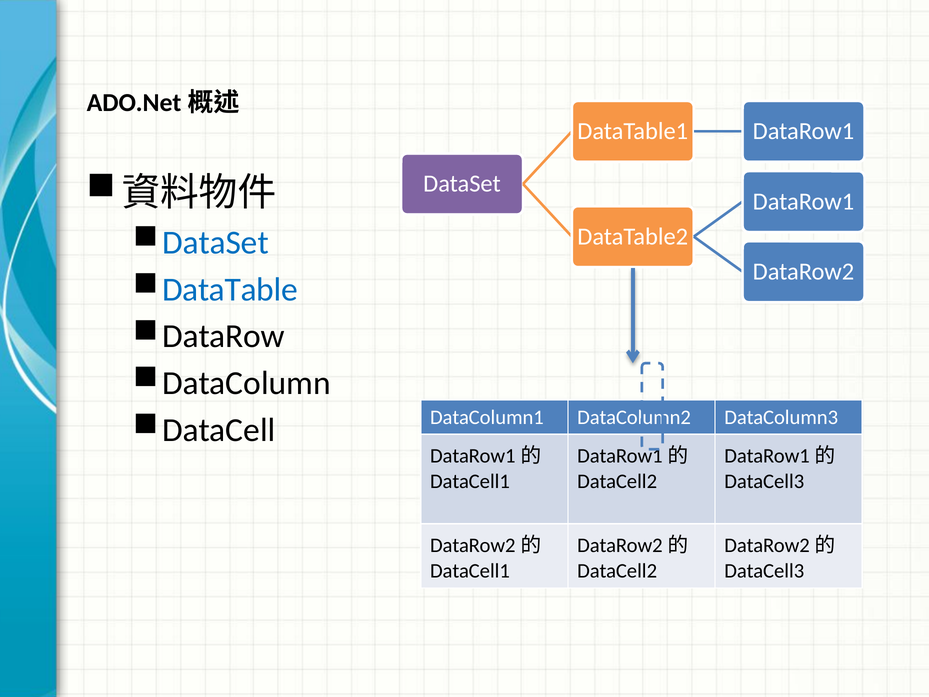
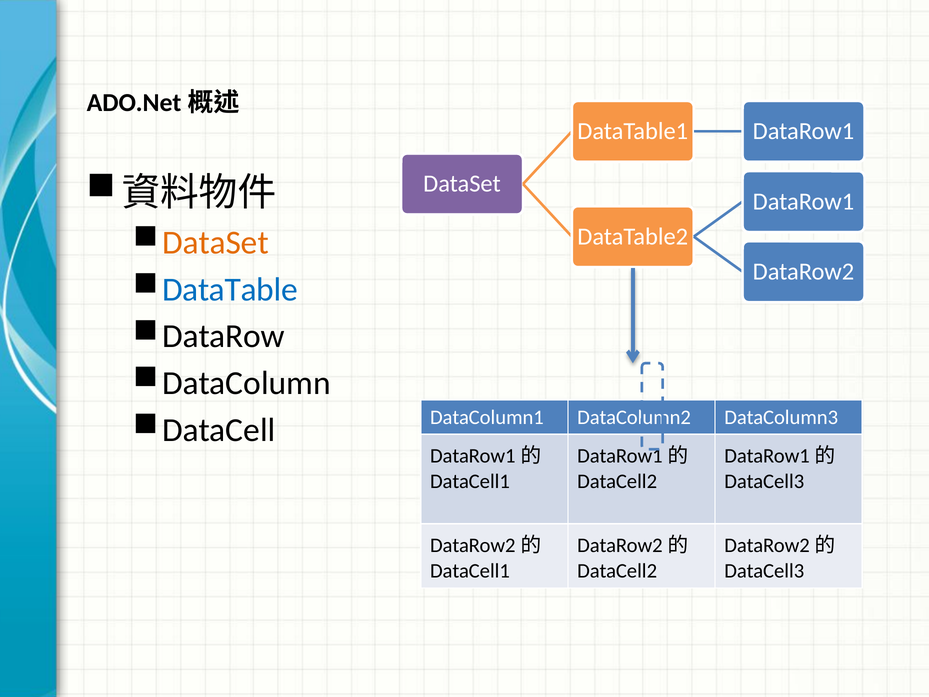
DataSet at (215, 242) colour: blue -> orange
